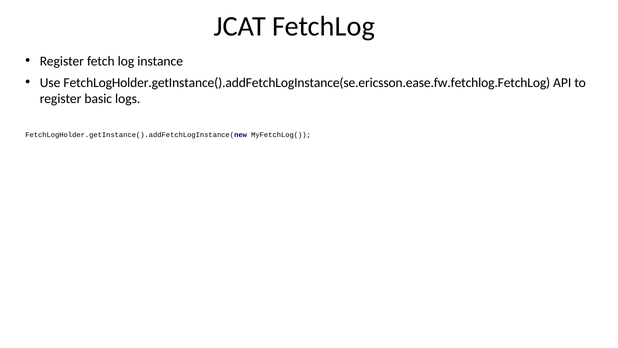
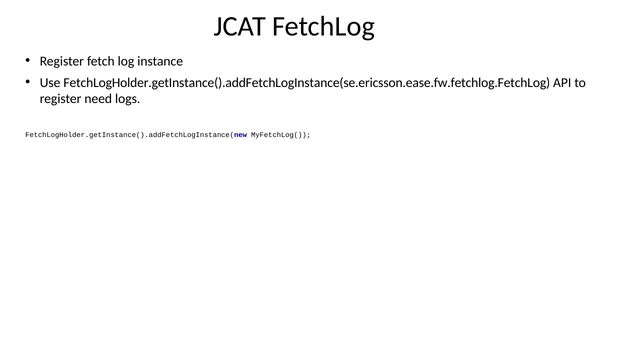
basic: basic -> need
